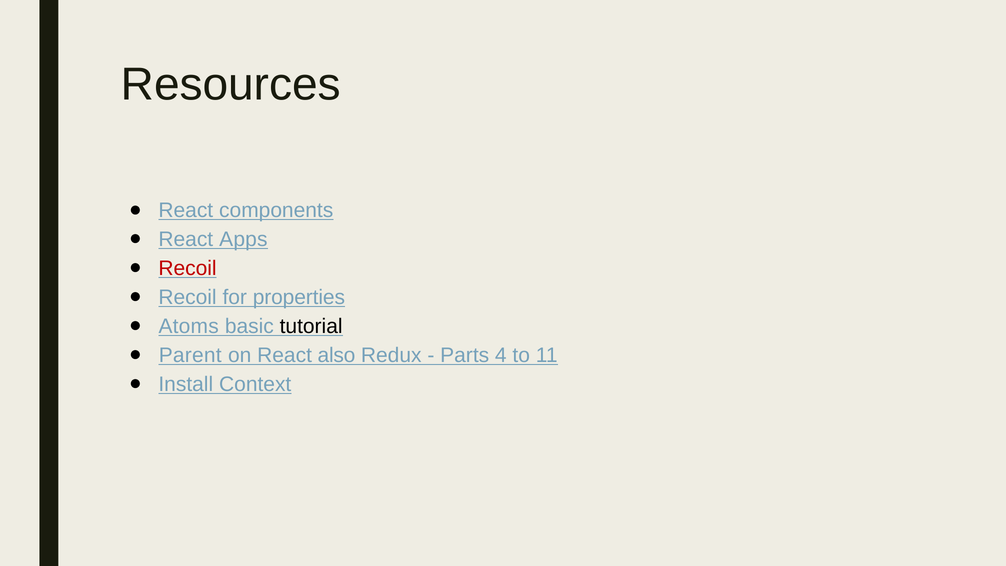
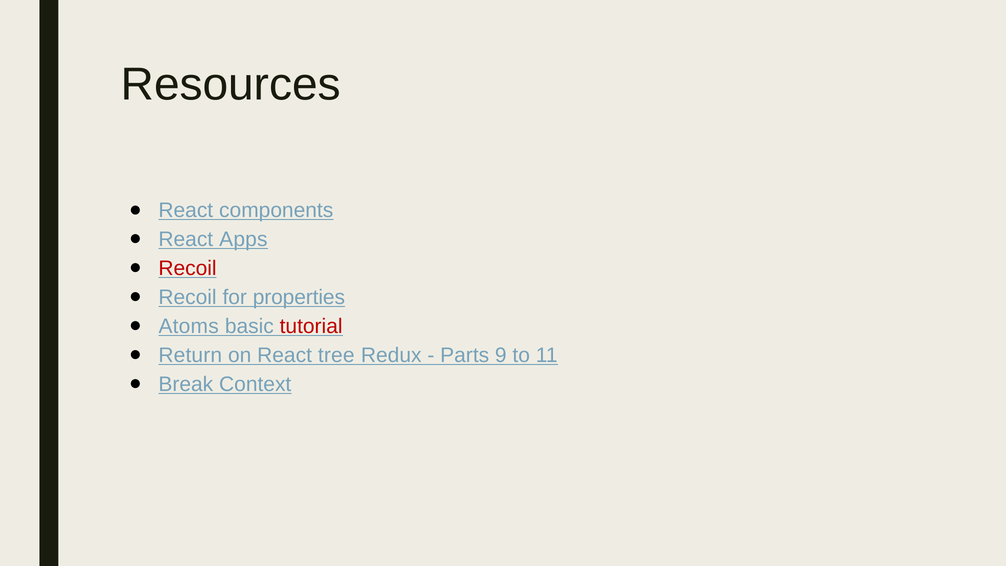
tutorial colour: black -> red
Parent: Parent -> Return
also: also -> tree
4: 4 -> 9
Install: Install -> Break
